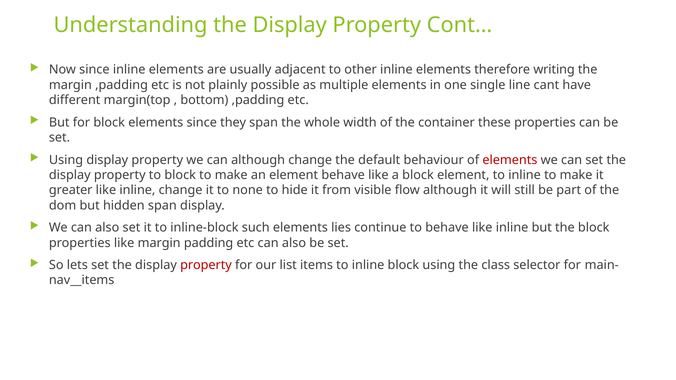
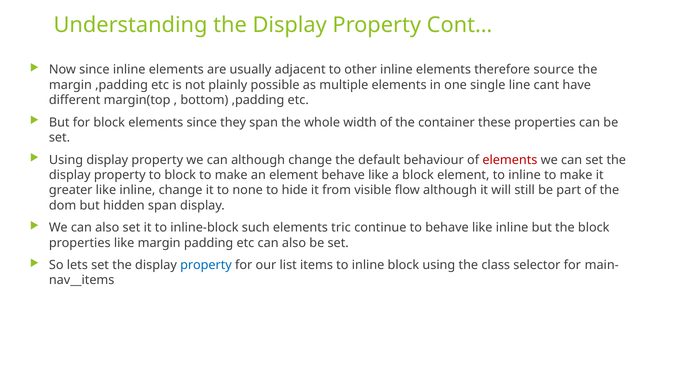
writing: writing -> source
lies: lies -> tric
property at (206, 265) colour: red -> blue
